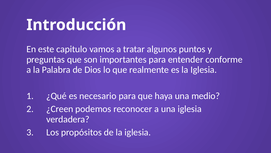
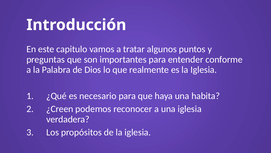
medio: medio -> habita
